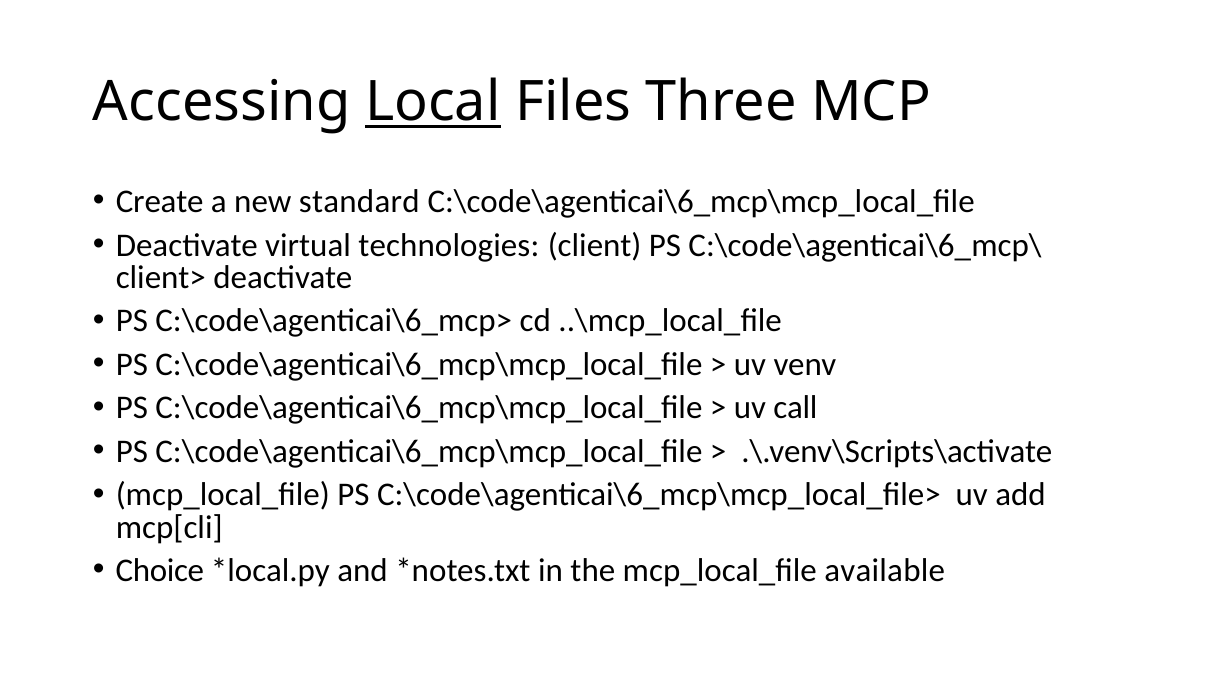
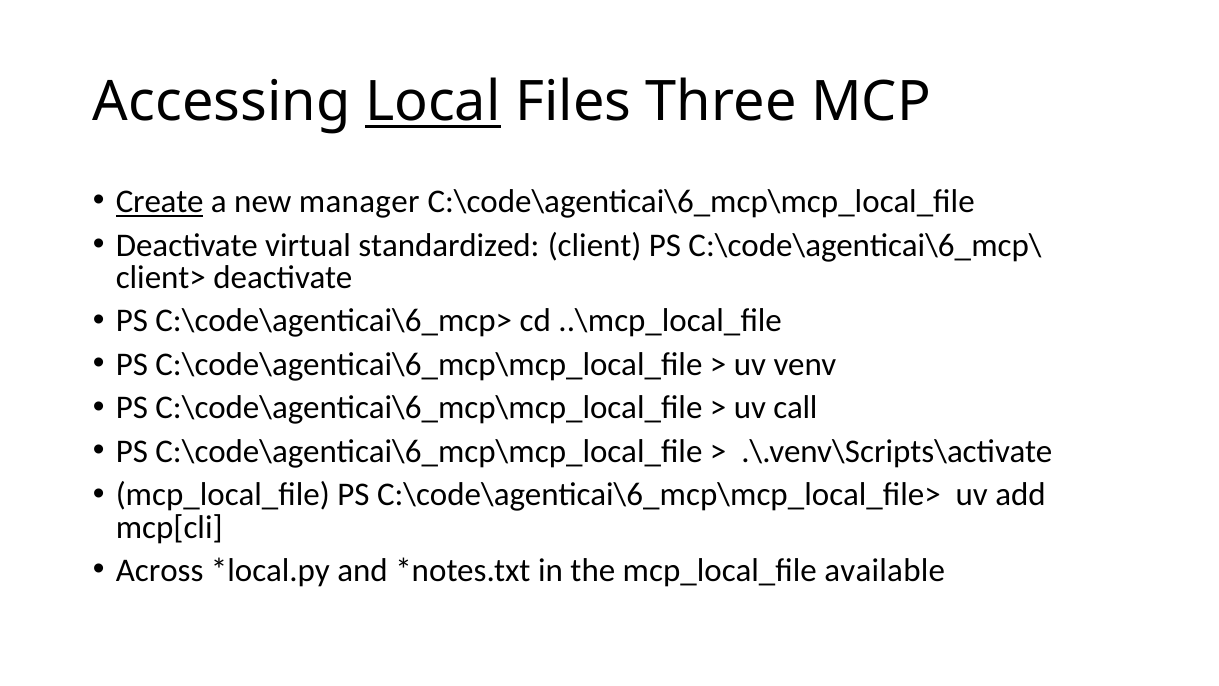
Create underline: none -> present
standard: standard -> manager
technologies: technologies -> standardized
Choice: Choice -> Across
